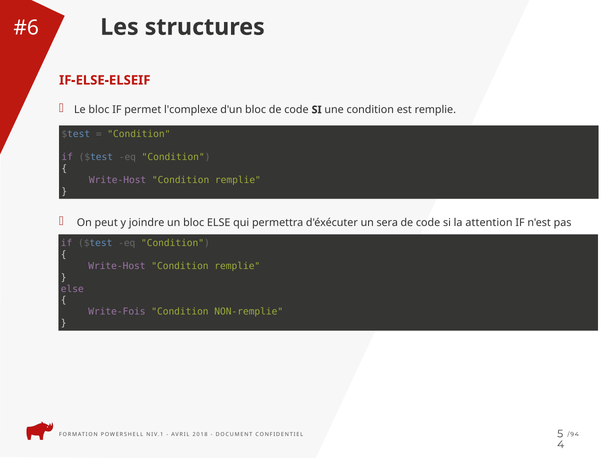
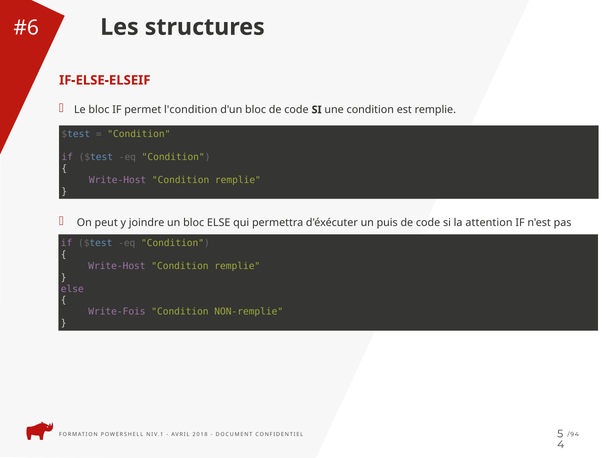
l'complexe: l'complexe -> l'condition
sera: sera -> puis
